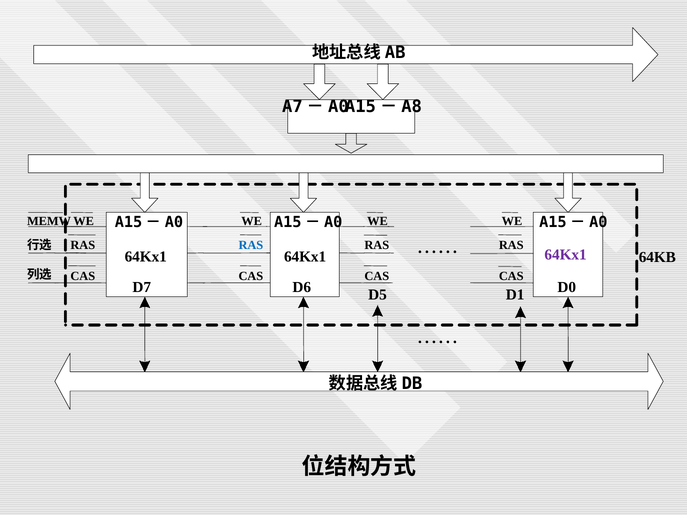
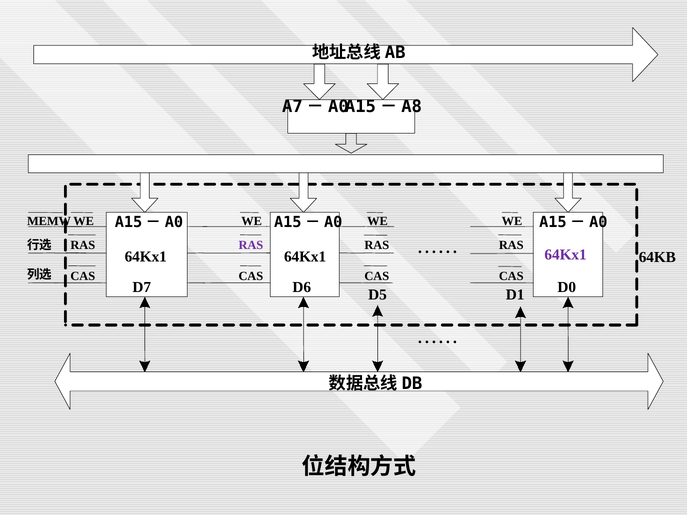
RAS at (251, 245) colour: blue -> purple
